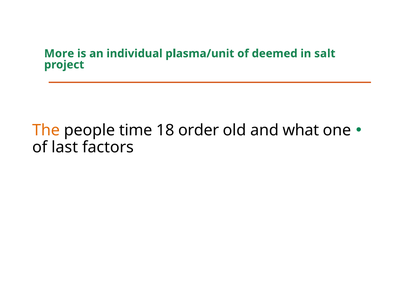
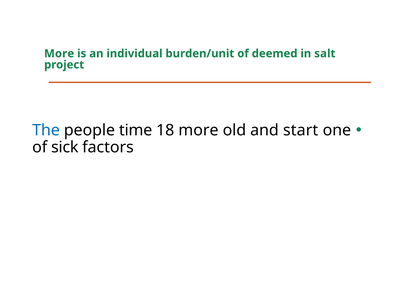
plasma/unit: plasma/unit -> burden/unit
The colour: orange -> blue
18 order: order -> more
what: what -> start
last: last -> sick
